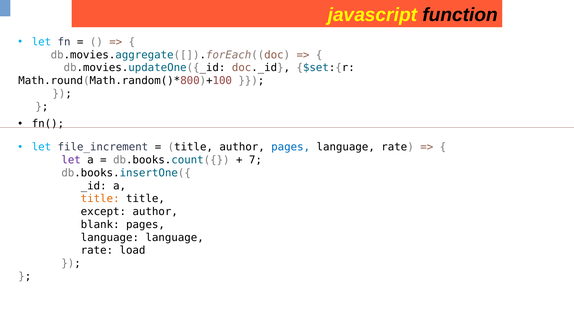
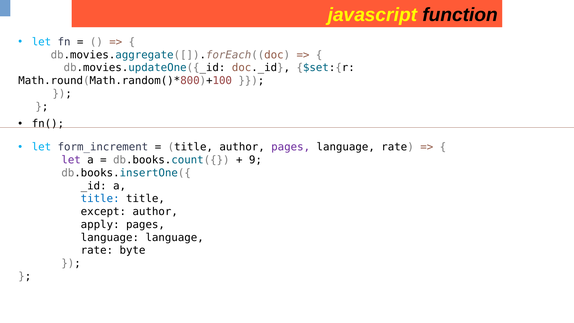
file_increment: file_increment -> form_increment
pages at (291, 147) colour: blue -> purple
7: 7 -> 9
title at (100, 199) colour: orange -> blue
blank: blank -> apply
load: load -> byte
